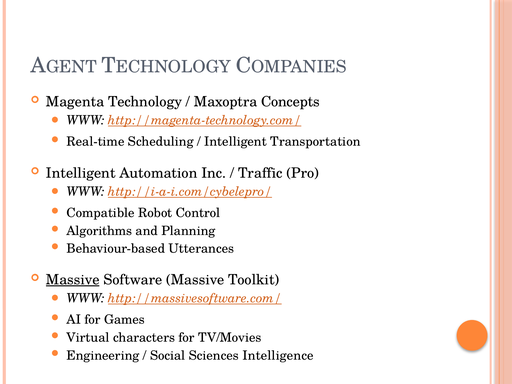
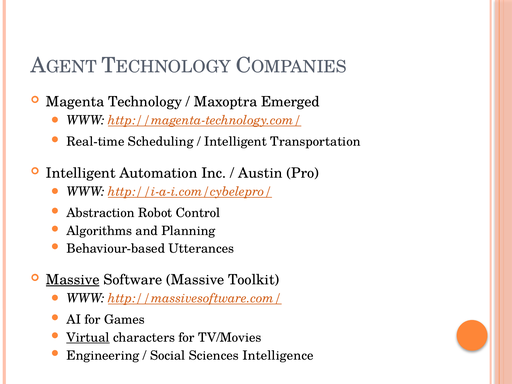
Concepts: Concepts -> Emerged
Traffic: Traffic -> Austin
Compatible: Compatible -> Abstraction
Virtual underline: none -> present
